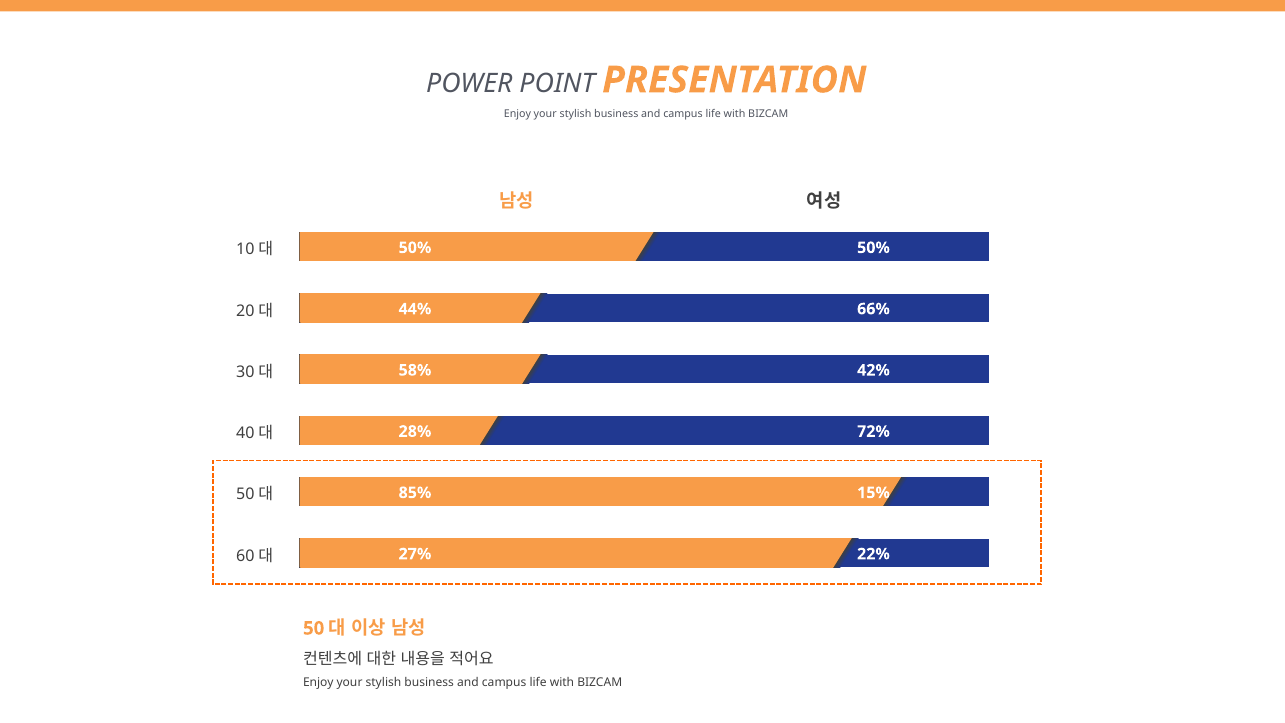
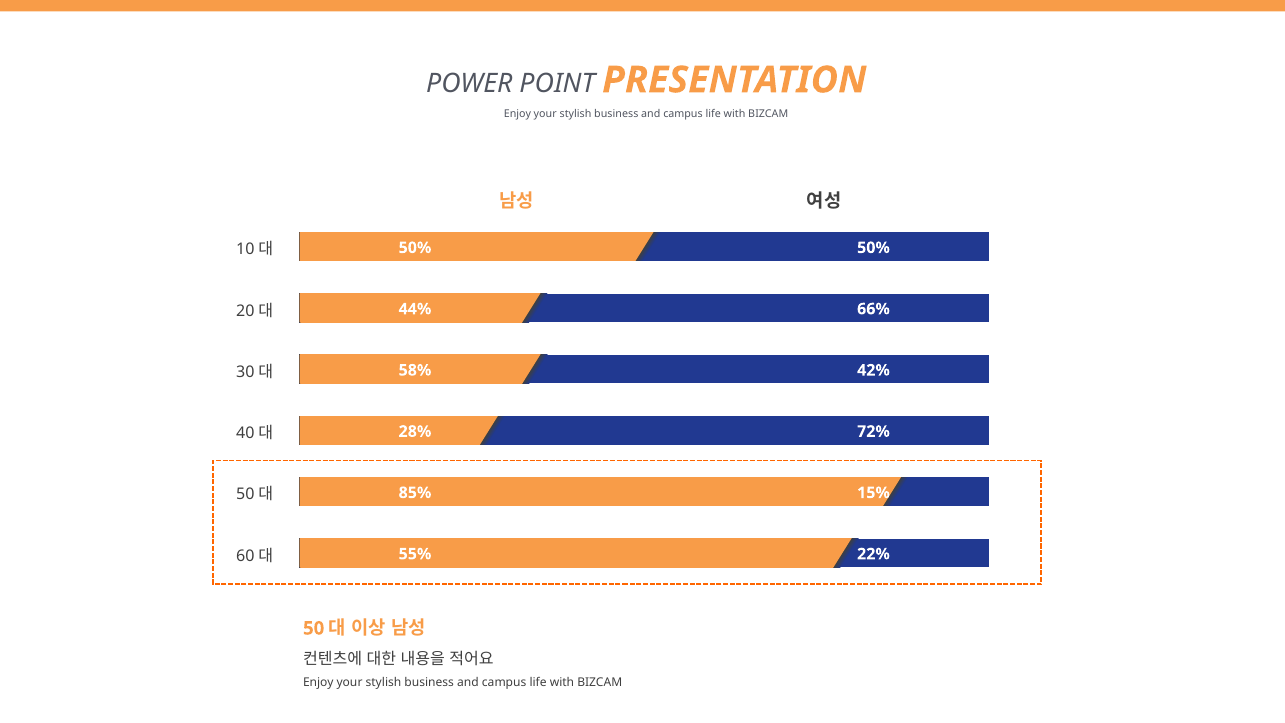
27%: 27% -> 55%
